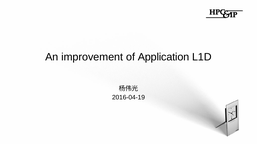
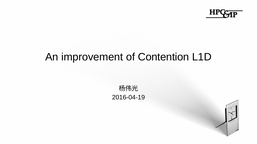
Application: Application -> Contention
